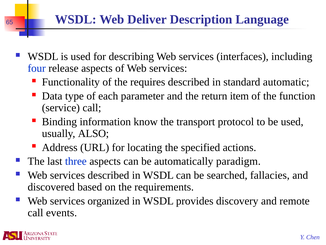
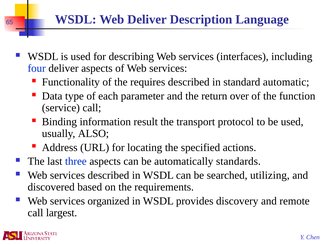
four release: release -> deliver
item: item -> over
know: know -> result
paradigm: paradigm -> standards
fallacies: fallacies -> utilizing
events: events -> largest
